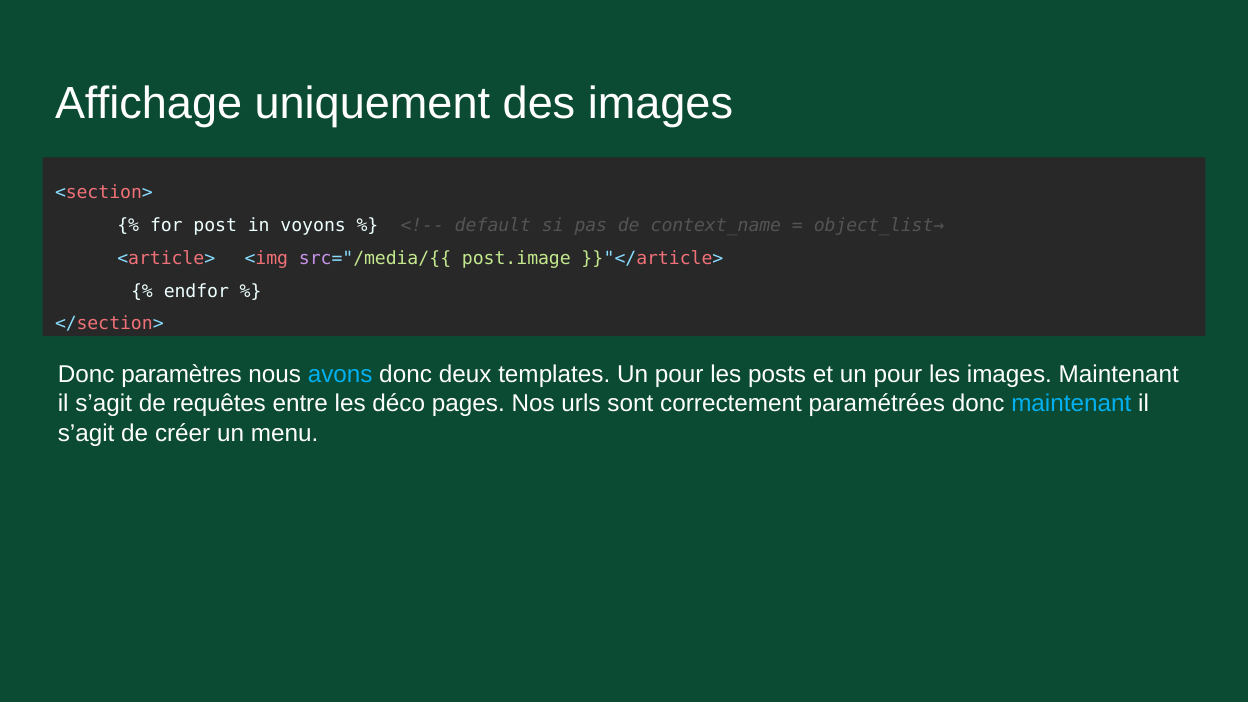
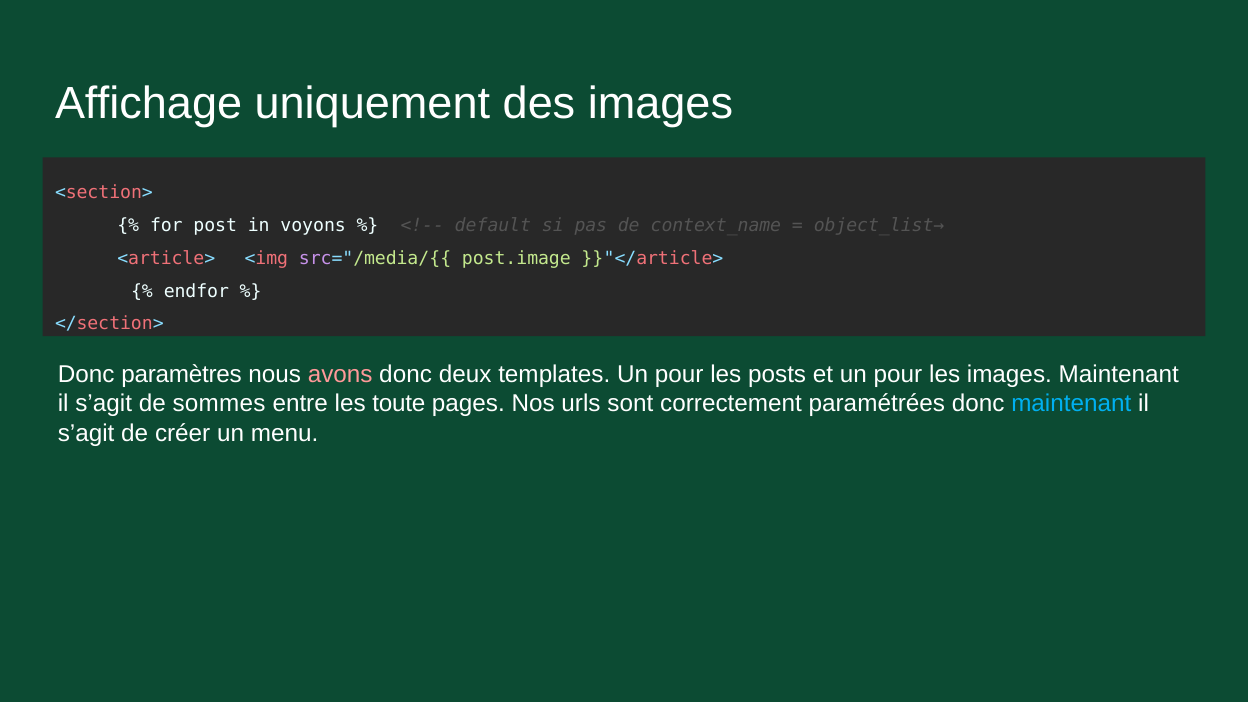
avons colour: light blue -> pink
requêtes: requêtes -> sommes
déco: déco -> toute
